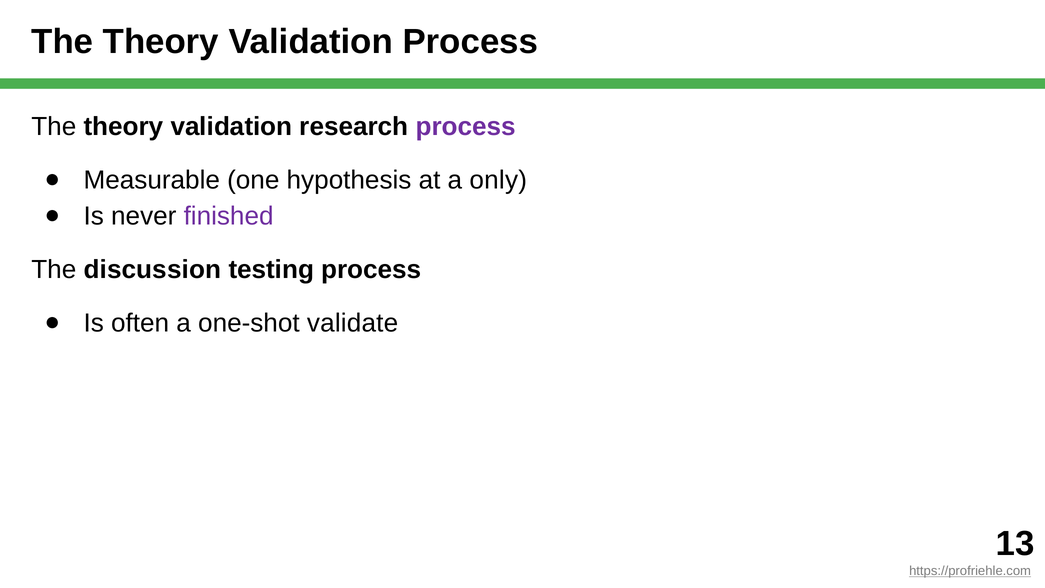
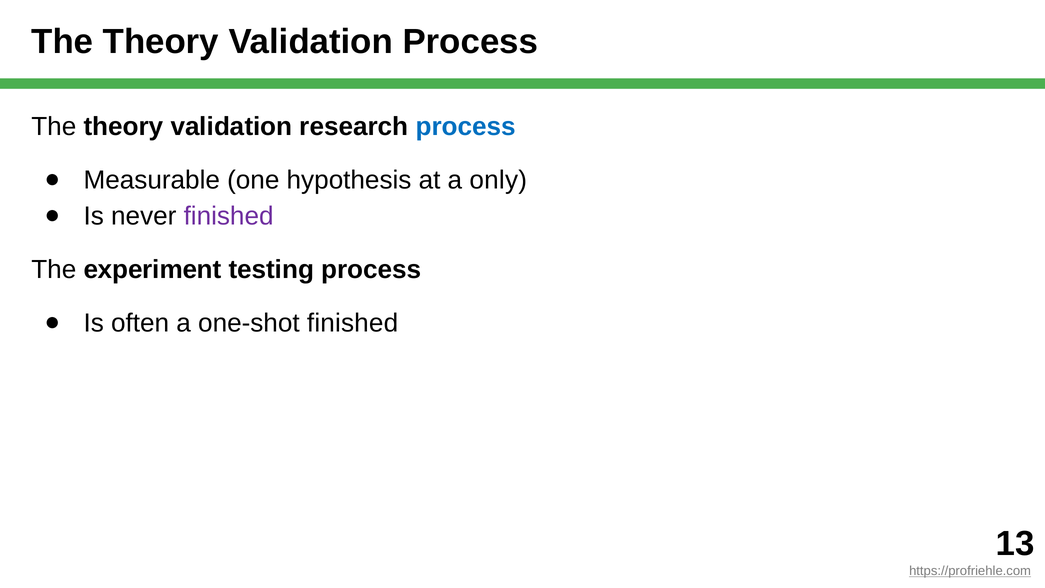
process at (466, 127) colour: purple -> blue
discussion: discussion -> experiment
one-shot validate: validate -> finished
